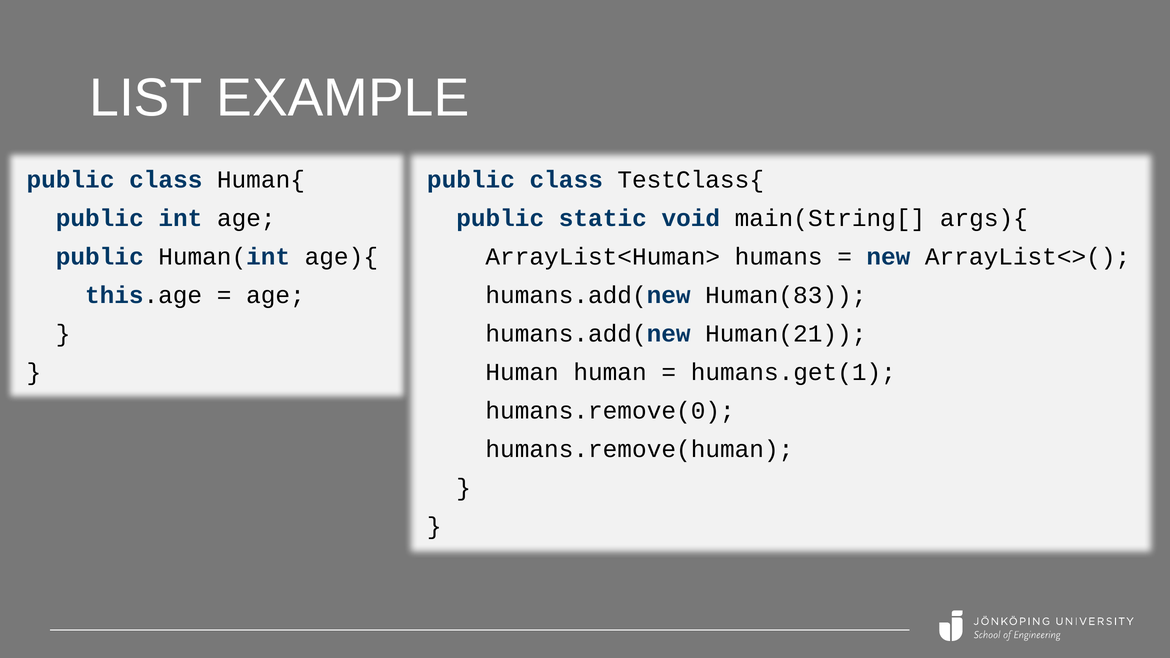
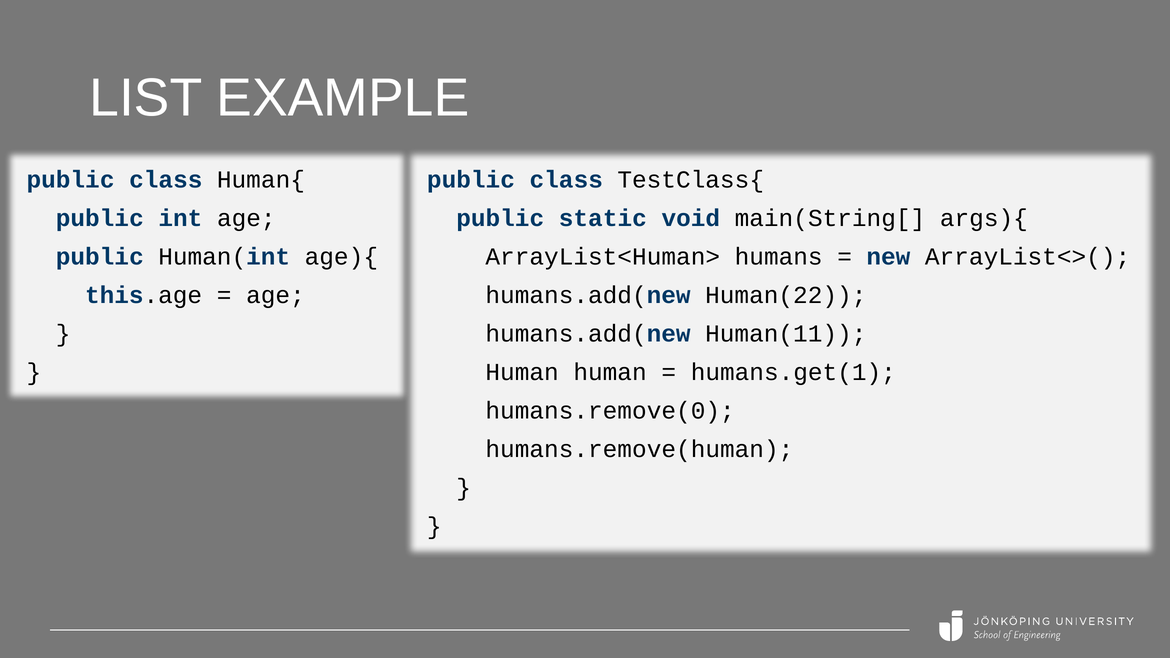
Human(83: Human(83 -> Human(22
Human(21: Human(21 -> Human(11
